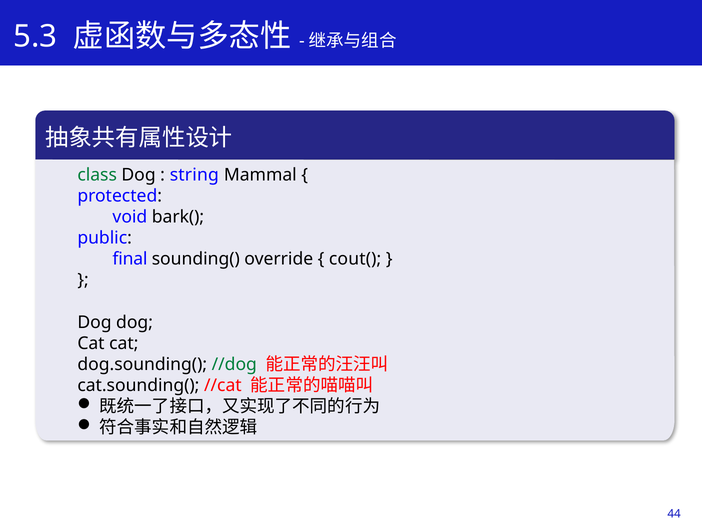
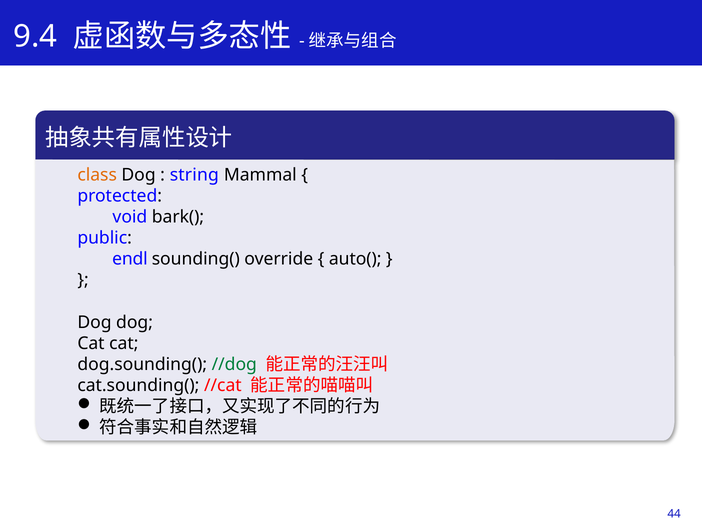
5.3: 5.3 -> 9.4
class colour: green -> orange
final: final -> endl
cout(: cout( -> auto(
